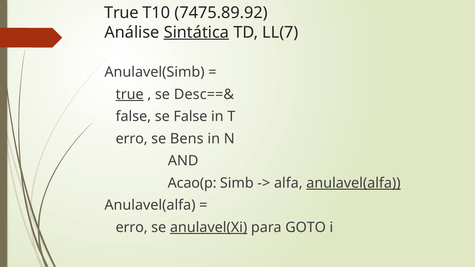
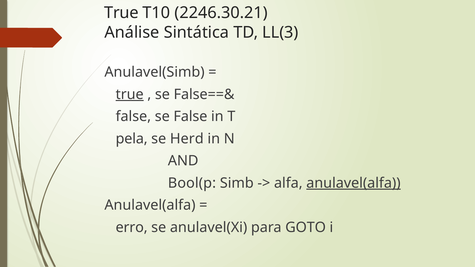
7475.89.92: 7475.89.92 -> 2246.30.21
Sintática underline: present -> none
LL(7: LL(7 -> LL(3
Desc==&: Desc==& -> False==&
erro at (132, 139): erro -> pela
Bens: Bens -> Herd
Acao(p: Acao(p -> Bool(p
anulavel(Xi underline: present -> none
